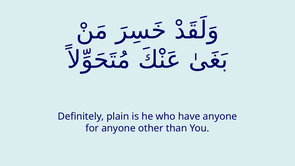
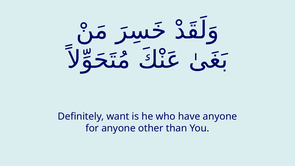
plain: plain -> want
